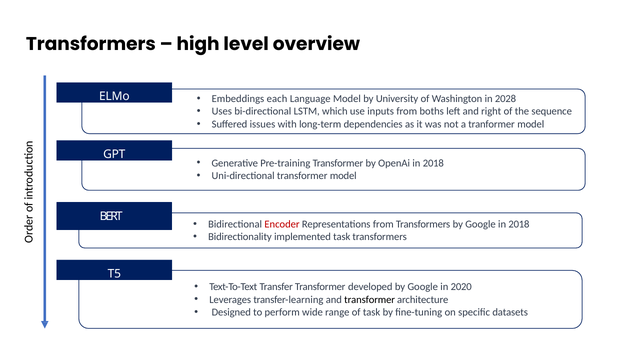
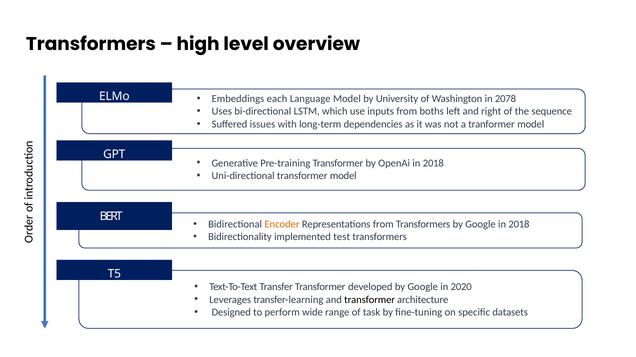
2028: 2028 -> 2078
Encoder colour: red -> orange
implemented task: task -> test
